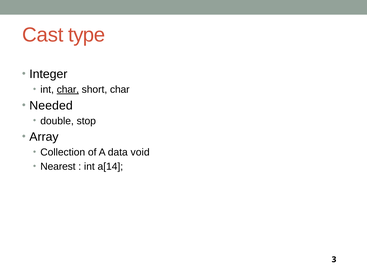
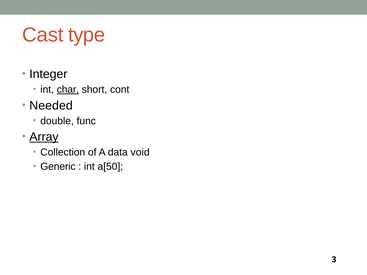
short char: char -> cont
stop: stop -> func
Array underline: none -> present
Nearest: Nearest -> Generic
a[14: a[14 -> a[50
